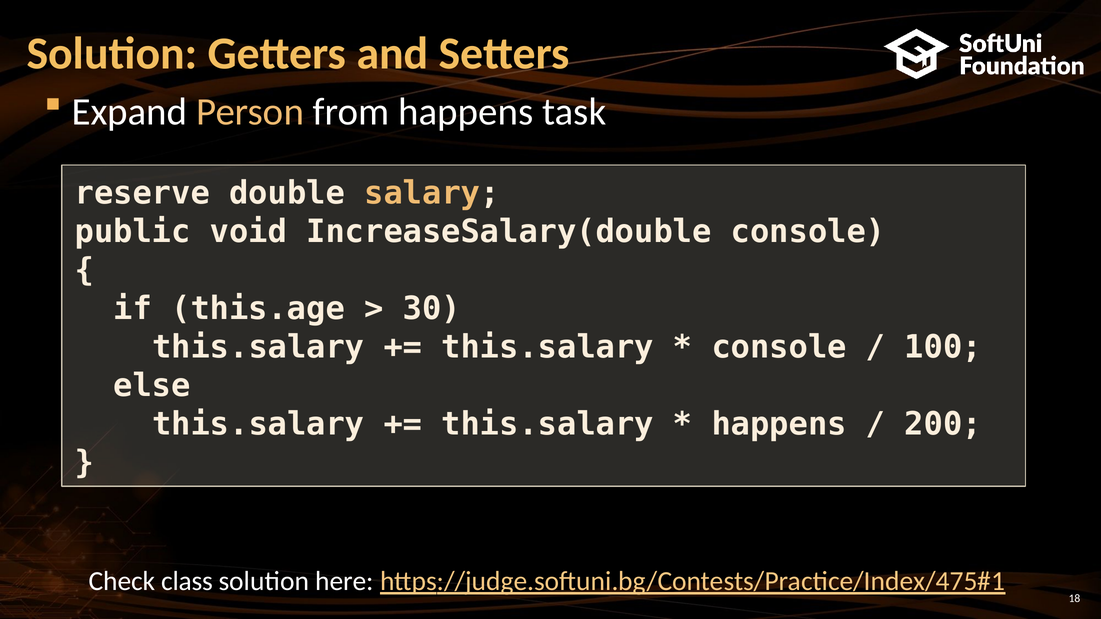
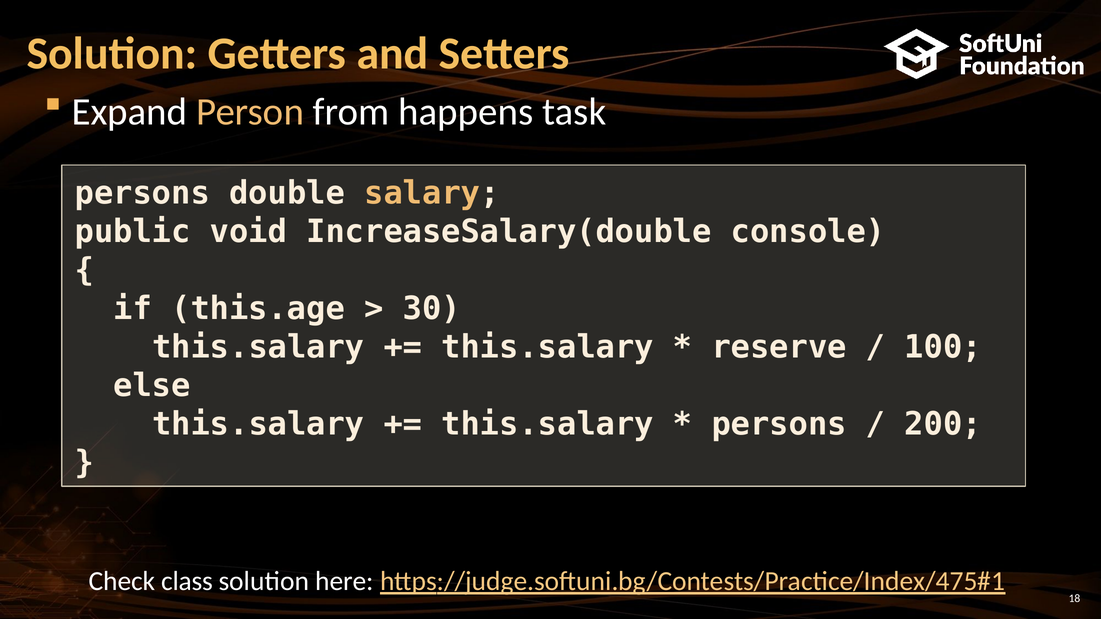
reserve at (142, 193): reserve -> persons
console at (779, 347): console -> reserve
happens at (779, 425): happens -> persons
